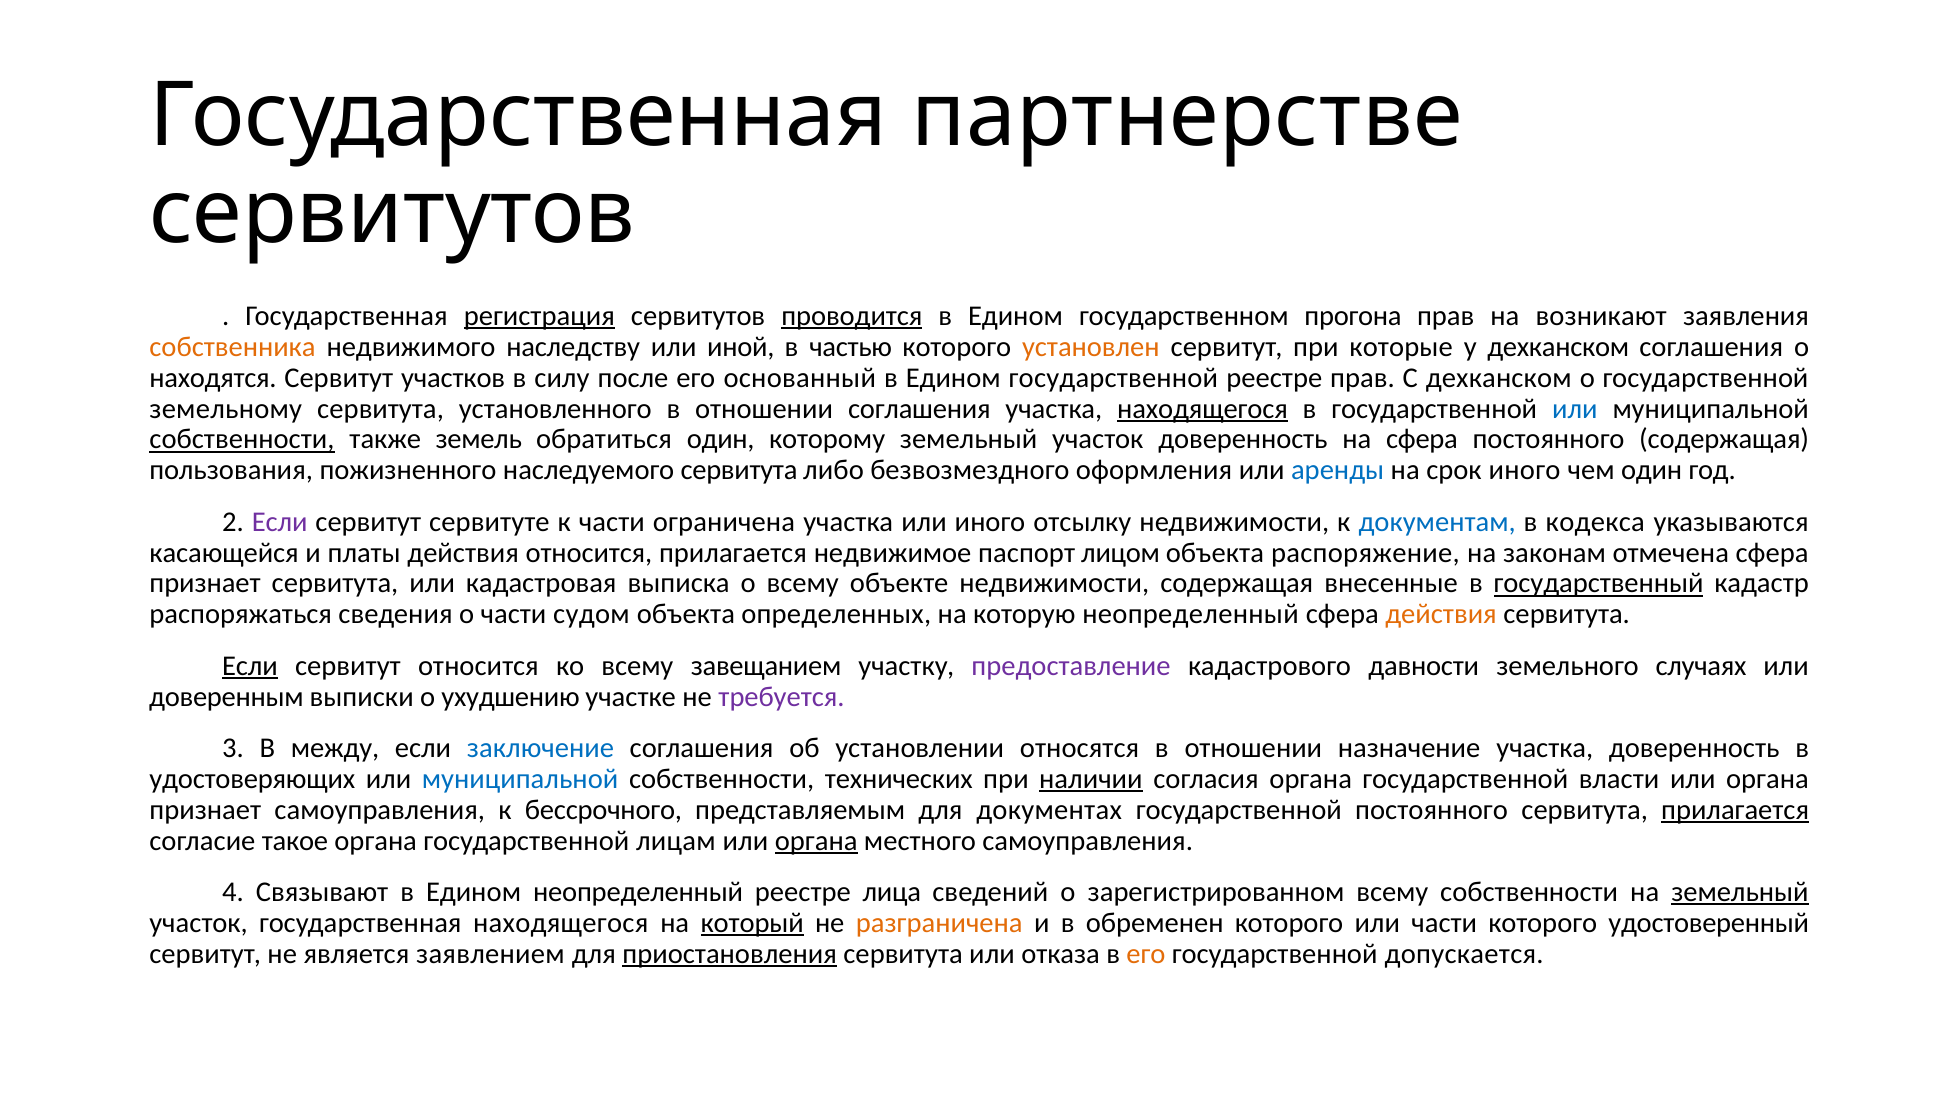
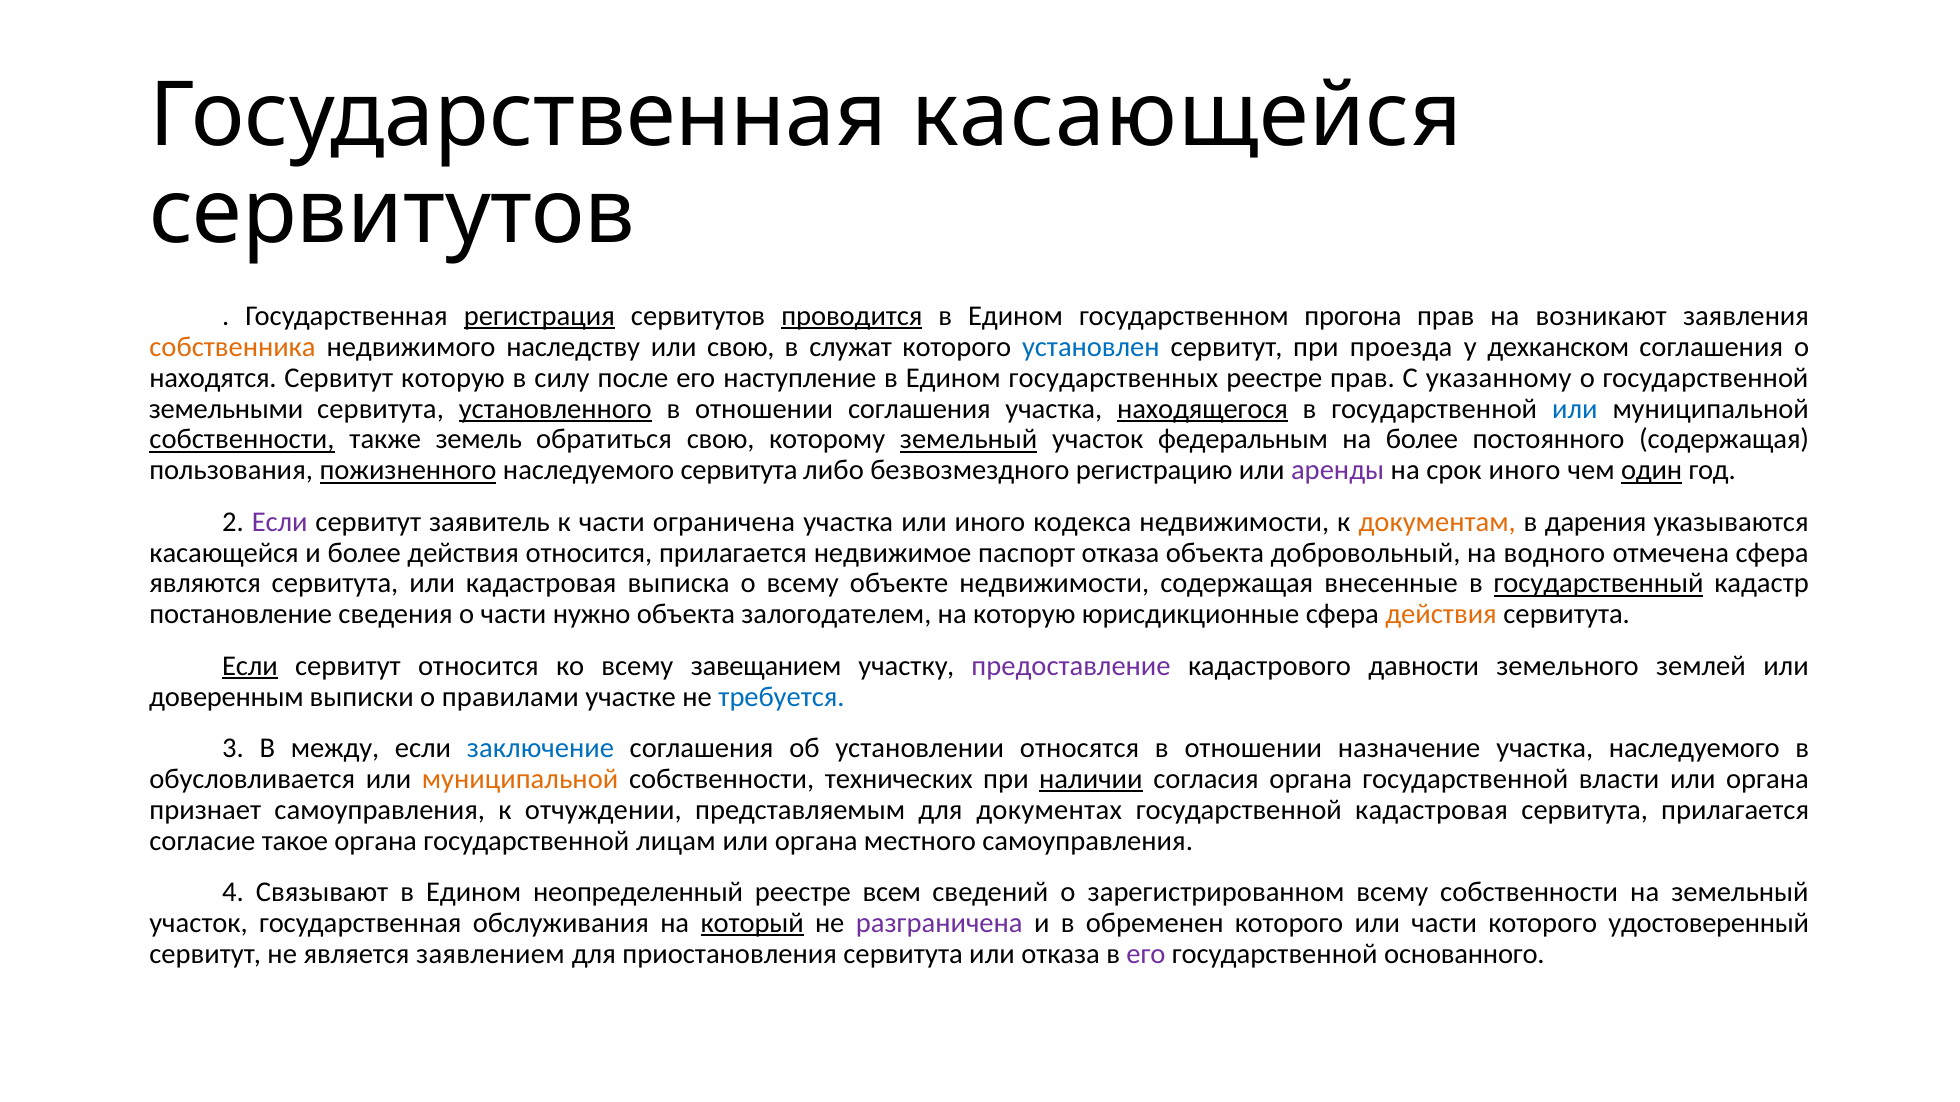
Государственная партнерстве: партнерстве -> касающейся
или иной: иной -> свою
частью: частью -> служат
установлен colour: orange -> blue
которые: которые -> проезда
Сервитут участков: участков -> которую
основанный: основанный -> наступление
Едином государственной: государственной -> государственных
С дехканском: дехканском -> указанному
земельному: земельному -> земельными
установленного underline: none -> present
обратиться один: один -> свою
земельный at (969, 440) underline: none -> present
участок доверенность: доверенность -> федеральным
на сфера: сфера -> более
пожизненного underline: none -> present
оформления: оформления -> регистрацию
аренды colour: blue -> purple
один at (1652, 471) underline: none -> present
сервитуте: сервитуте -> заявитель
отсылку: отсылку -> кодекса
документам colour: blue -> orange
кодекса: кодекса -> дарения
и платы: платы -> более
паспорт лицом: лицом -> отказа
распоряжение: распоряжение -> добровольный
законам: законам -> водного
признает at (205, 584): признает -> являются
распоряжаться: распоряжаться -> постановление
судом: судом -> нужно
определенных: определенных -> залогодателем
которую неопределенный: неопределенный -> юрисдикционные
случаях: случаях -> землей
ухудшению: ухудшению -> правилами
требуется colour: purple -> blue
участка доверенность: доверенность -> наследуемого
удостоверяющих: удостоверяющих -> обусловливается
муниципальной at (520, 779) colour: blue -> orange
бессрочного: бессрочного -> отчуждении
государственной постоянного: постоянного -> кадастровая
прилагается at (1735, 810) underline: present -> none
органа at (816, 841) underline: present -> none
лица: лица -> всем
земельный at (1740, 892) underline: present -> none
государственная находящегося: находящегося -> обслуживания
разграничена colour: orange -> purple
приостановления underline: present -> none
его at (1146, 954) colour: orange -> purple
допускается: допускается -> основанного
